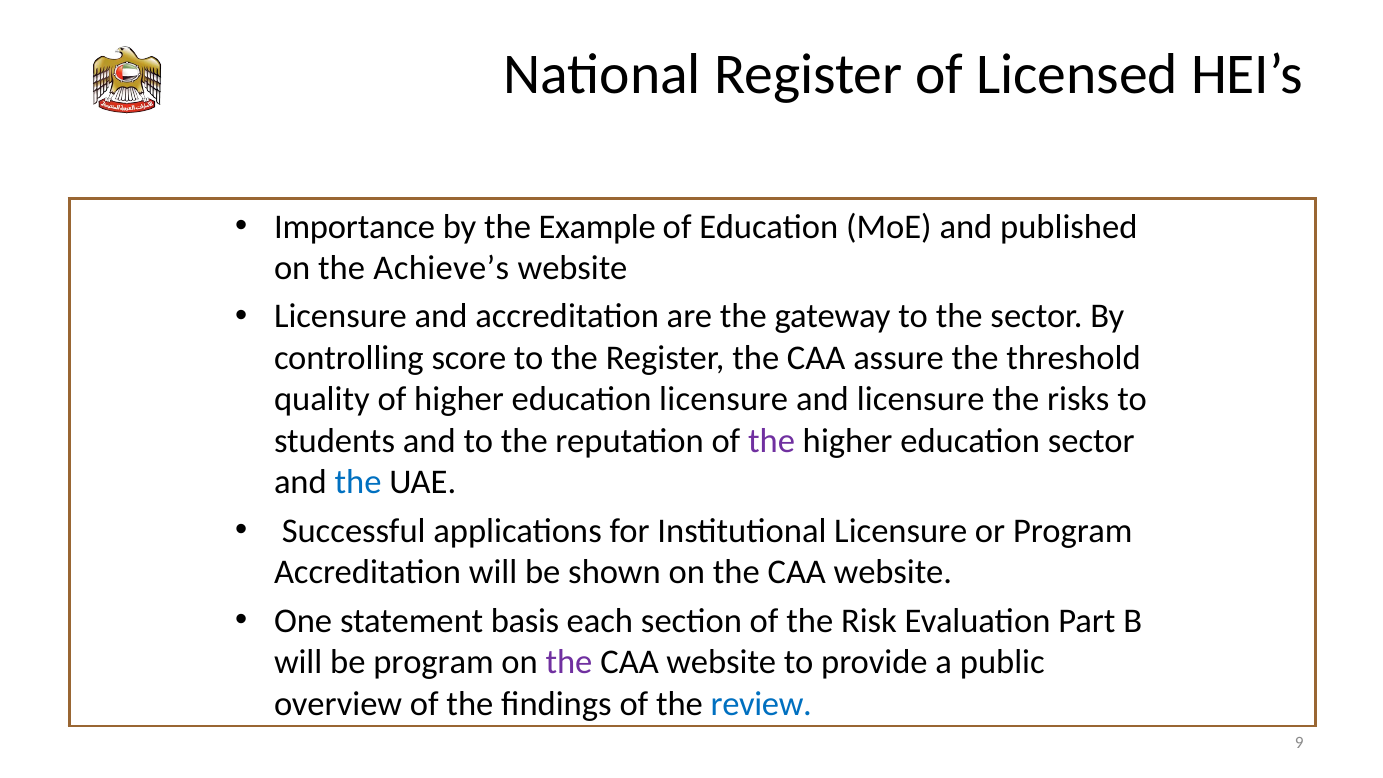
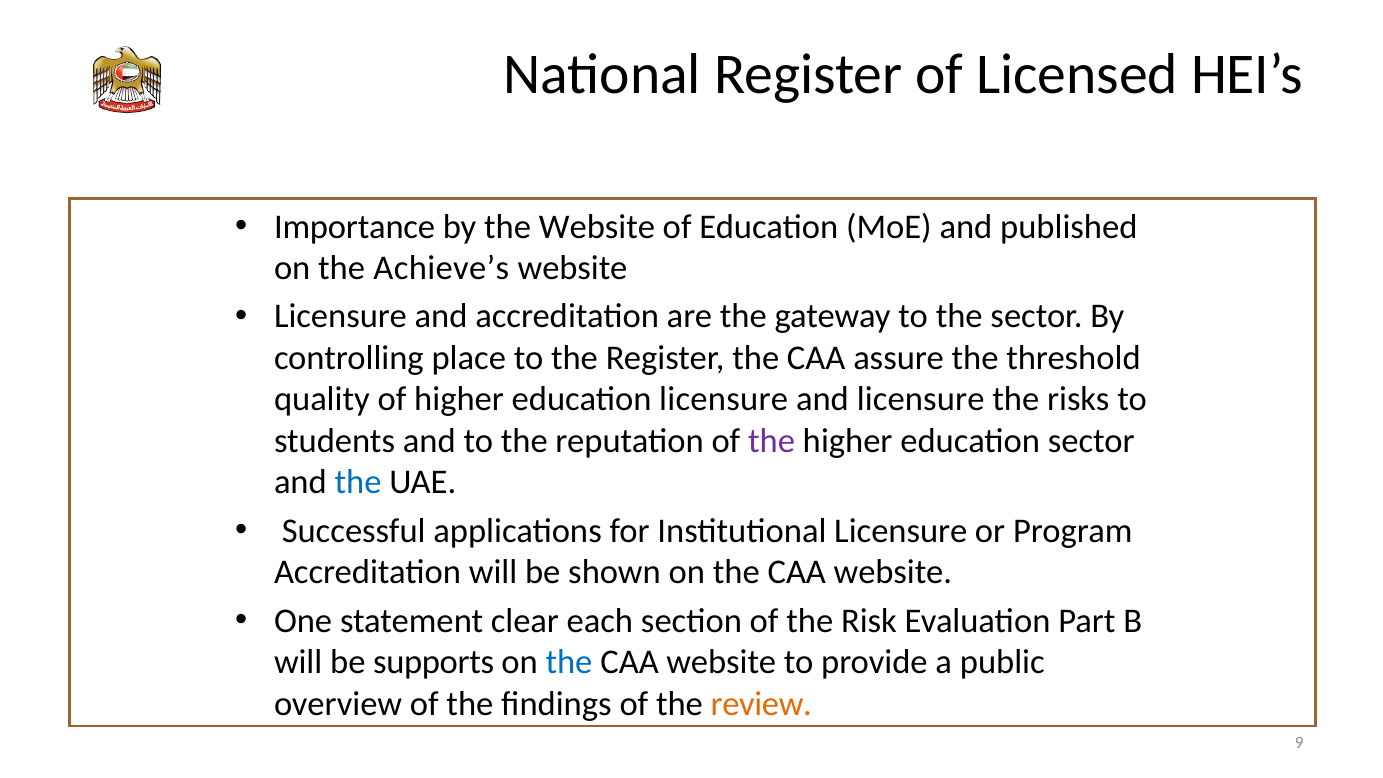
the Example: Example -> Website
score: score -> place
basis: basis -> clear
be program: program -> supports
the at (569, 662) colour: purple -> blue
review colour: blue -> orange
